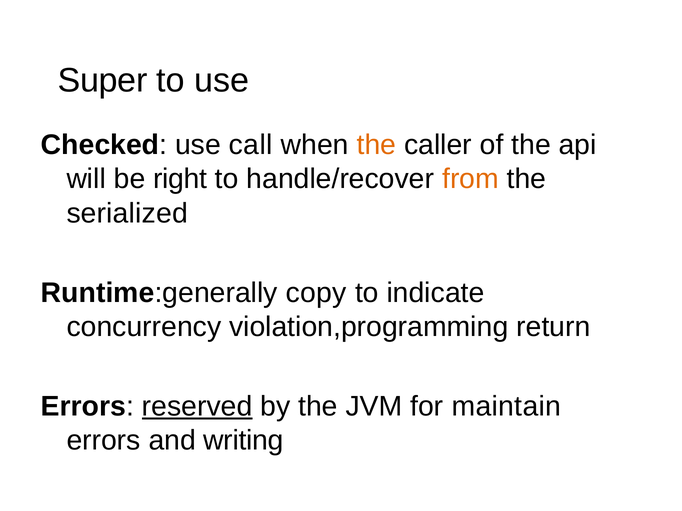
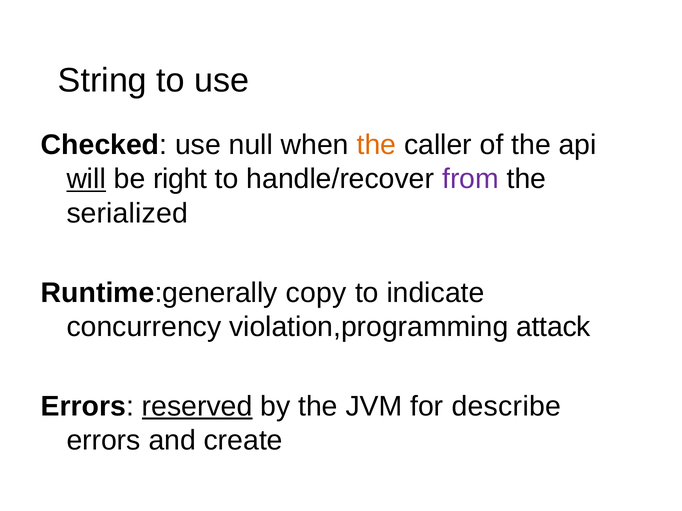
Super: Super -> String
call: call -> null
will underline: none -> present
from colour: orange -> purple
return: return -> attack
maintain: maintain -> describe
writing: writing -> create
